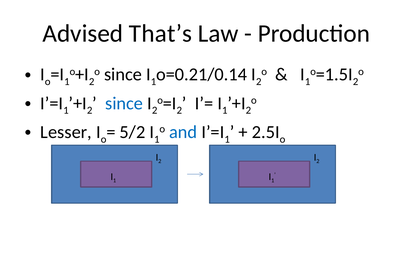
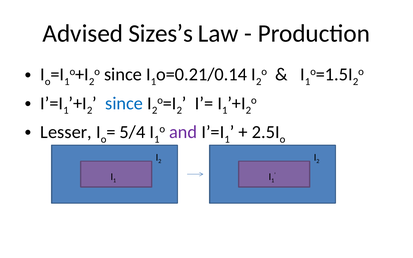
That’s: That’s -> Sizes’s
5/2: 5/2 -> 5/4
and colour: blue -> purple
